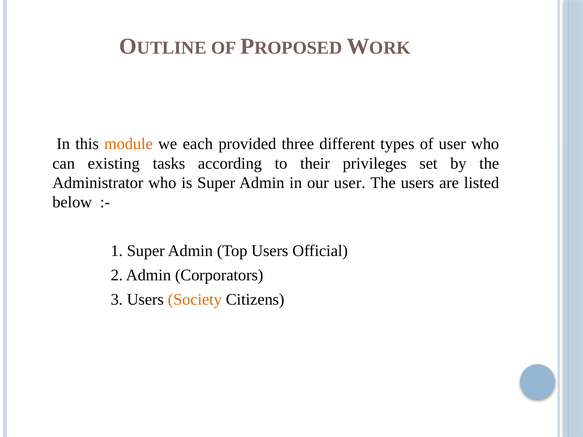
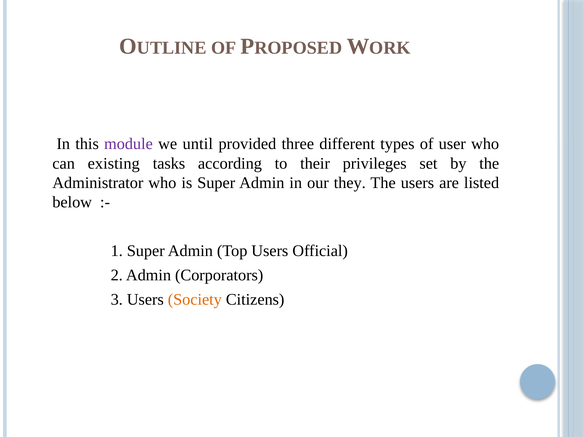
module colour: orange -> purple
each: each -> until
our user: user -> they
